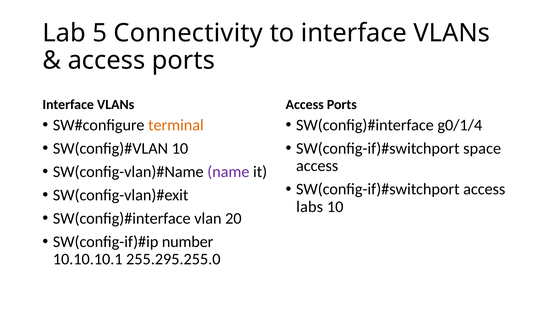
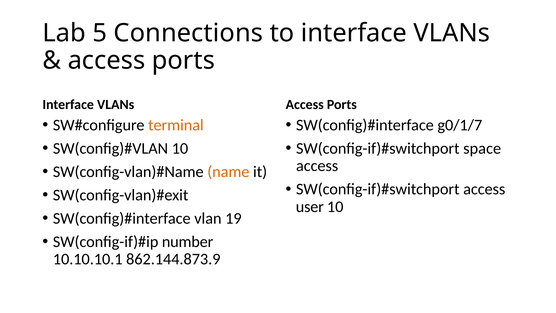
Connectivity: Connectivity -> Connections
g0/1/4: g0/1/4 -> g0/1/7
name colour: purple -> orange
labs: labs -> user
20: 20 -> 19
255.295.255.0: 255.295.255.0 -> 862.144.873.9
